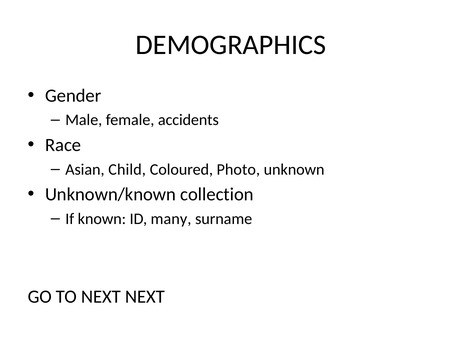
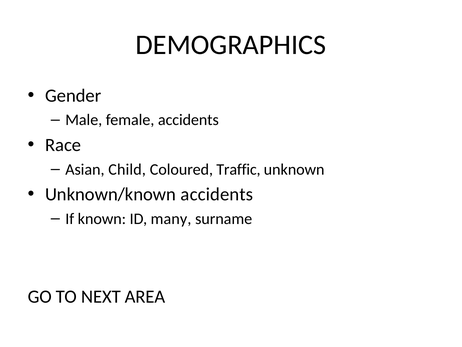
Photo: Photo -> Traffic
Unknown/known collection: collection -> accidents
NEXT NEXT: NEXT -> AREA
